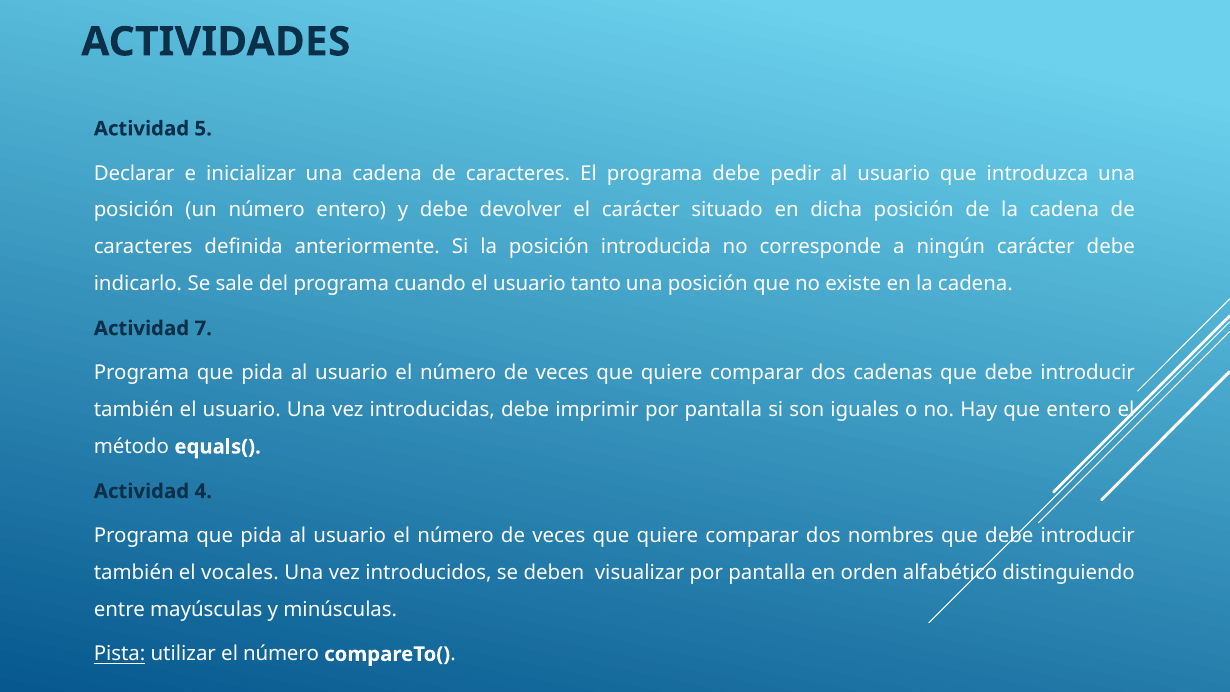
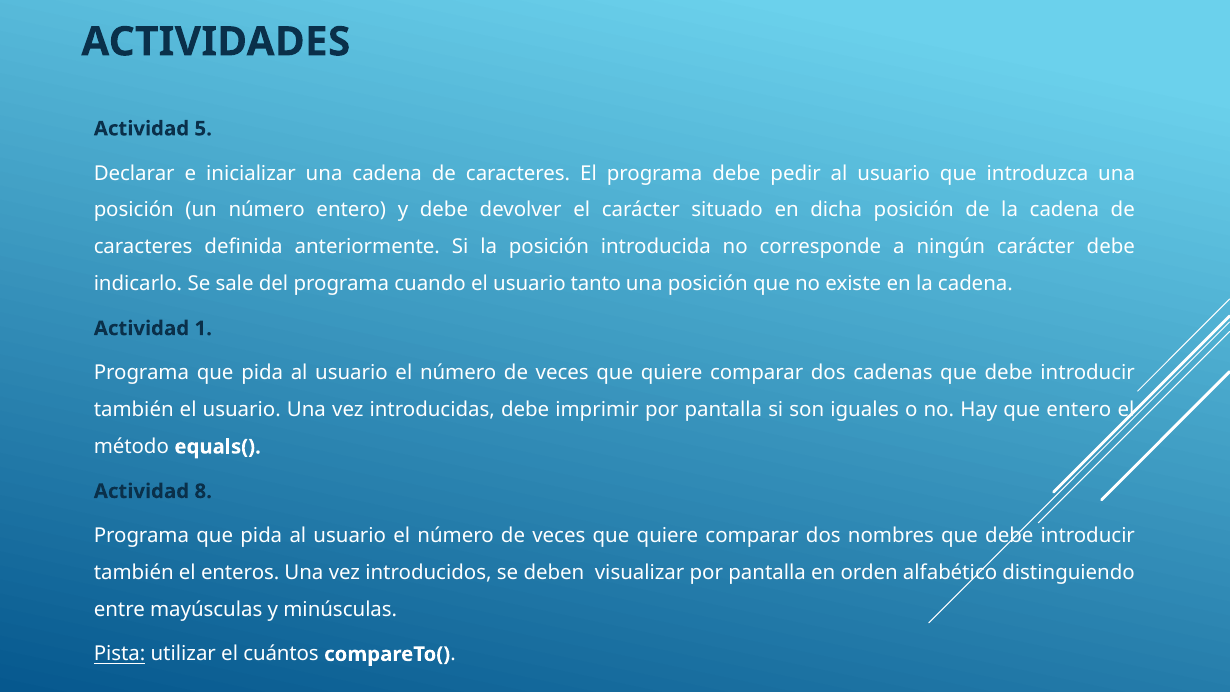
7: 7 -> 1
4: 4 -> 8
vocales: vocales -> enteros
utilizar el número: número -> cuántos
